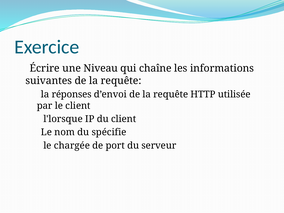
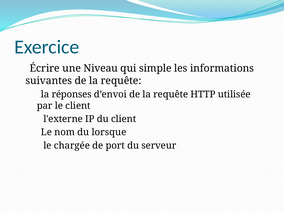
chaîne: chaîne -> simple
l'lorsque: l'lorsque -> l'externe
spécifie: spécifie -> lorsque
